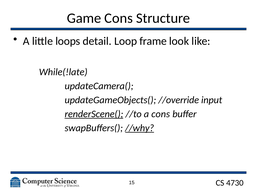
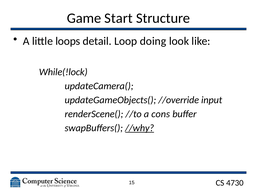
Game Cons: Cons -> Start
frame: frame -> doing
While(!late: While(!late -> While(!lock
renderScene( underline: present -> none
